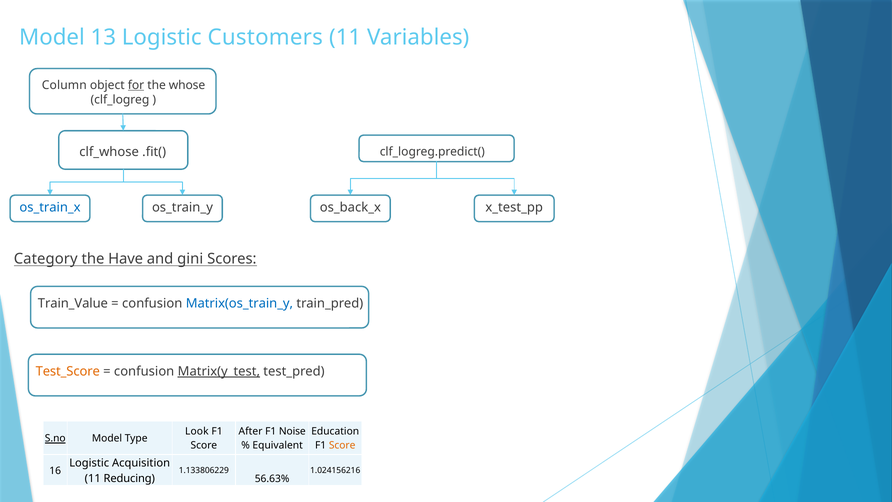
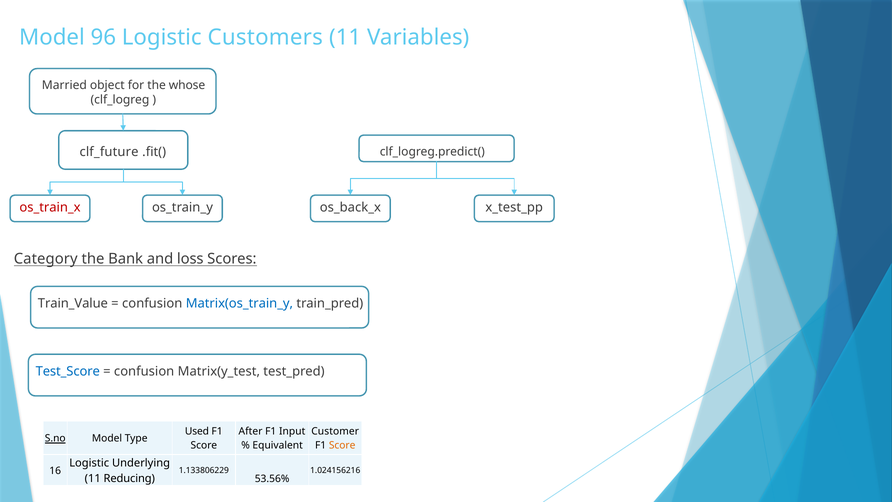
13: 13 -> 96
Column: Column -> Married
for underline: present -> none
clf_whose: clf_whose -> clf_future
os_train_x colour: blue -> red
Have: Have -> Bank
gini: gini -> loss
Test_Score colour: orange -> blue
Matrix(y_test underline: present -> none
Look: Look -> Used
Noise: Noise -> Input
Education: Education -> Customer
Acquisition: Acquisition -> Underlying
56.63%: 56.63% -> 53.56%
